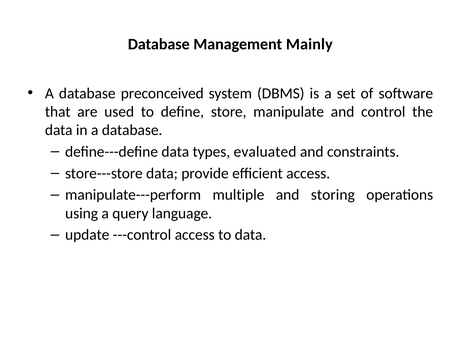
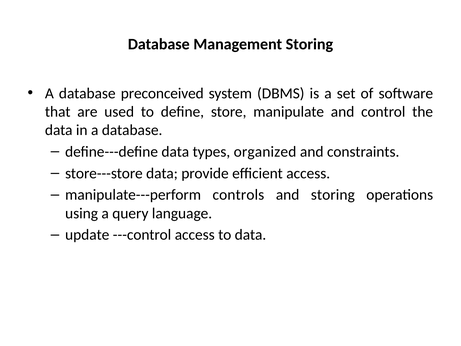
Management Mainly: Mainly -> Storing
evaluated: evaluated -> organized
multiple: multiple -> controls
